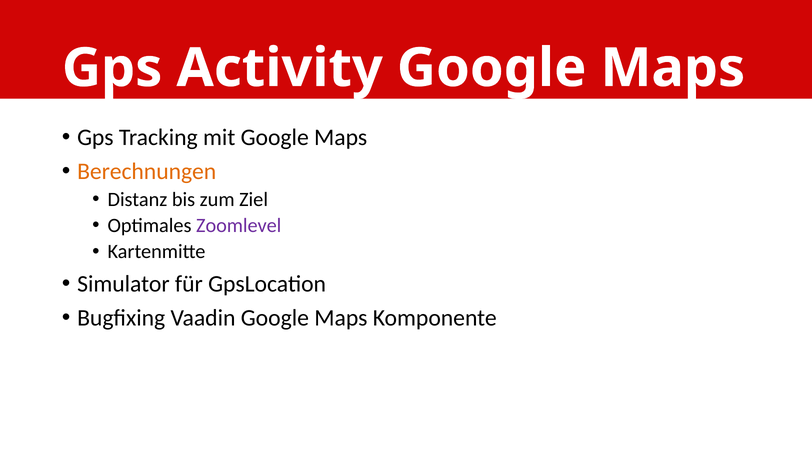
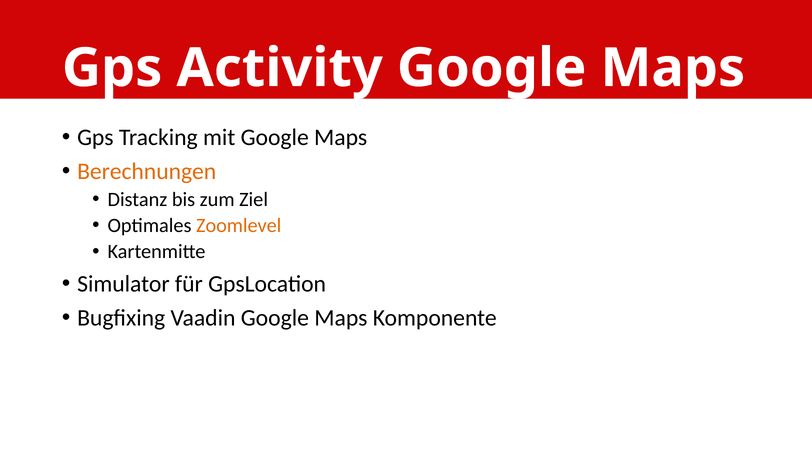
Zoomlevel colour: purple -> orange
